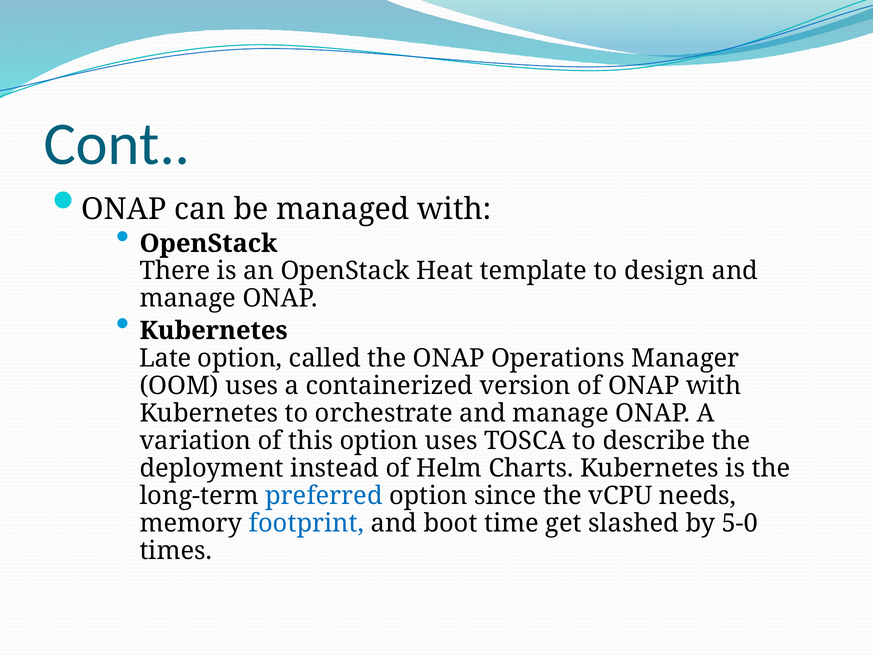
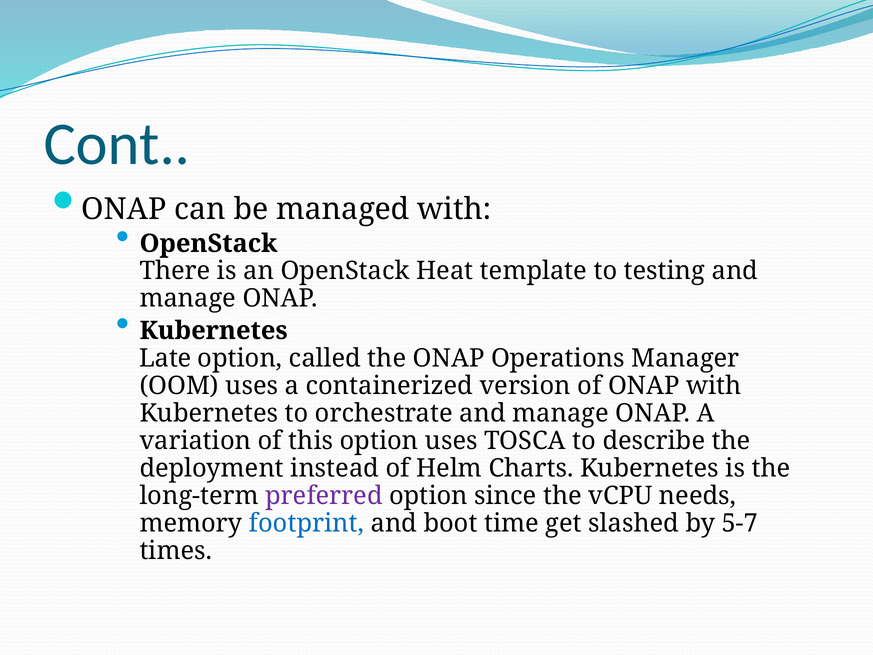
design: design -> testing
preferred colour: blue -> purple
5-0: 5-0 -> 5-7
